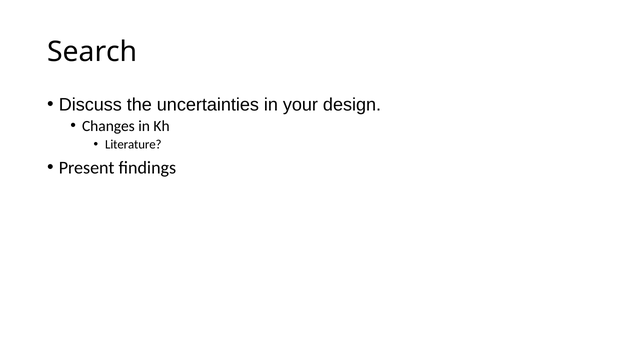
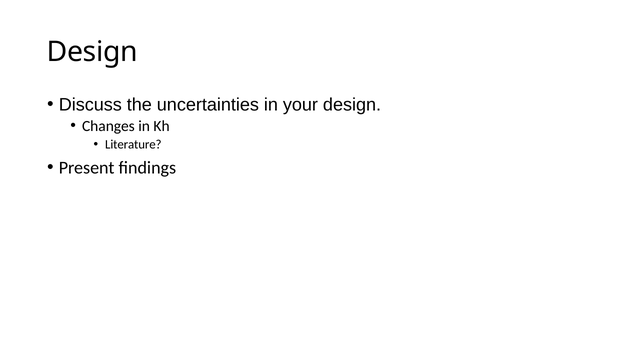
Search at (92, 52): Search -> Design
